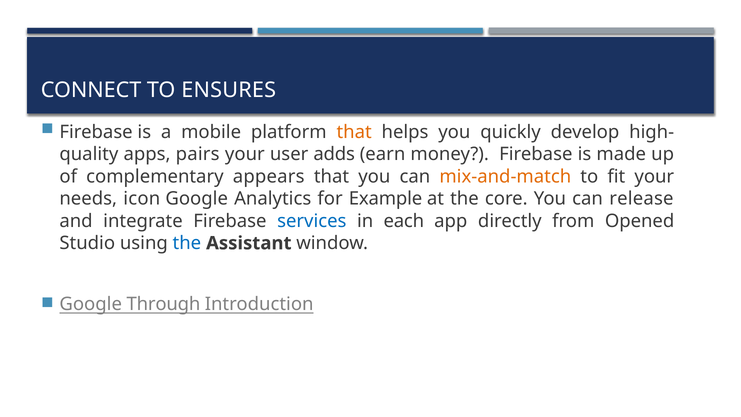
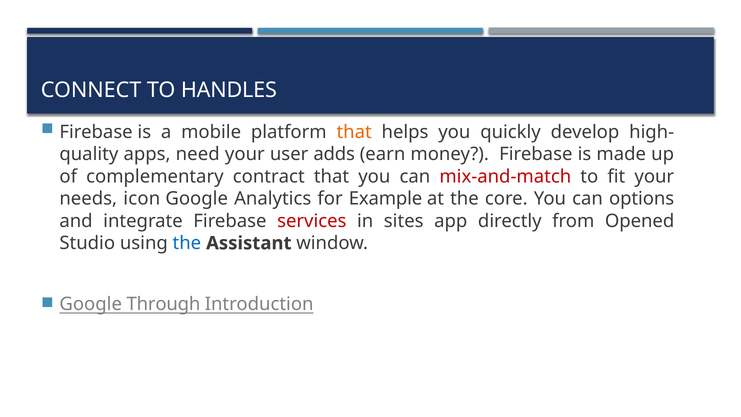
ENSURES: ENSURES -> HANDLES
pairs: pairs -> need
appears: appears -> contract
mix-and-match colour: orange -> red
release: release -> options
services colour: blue -> red
each: each -> sites
